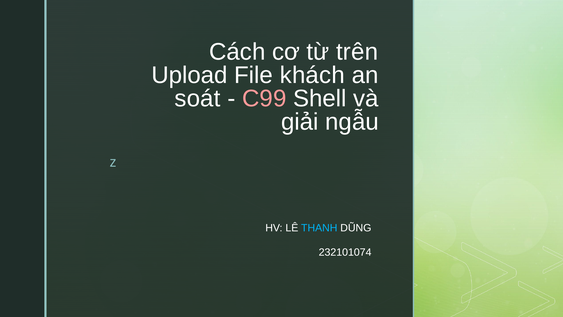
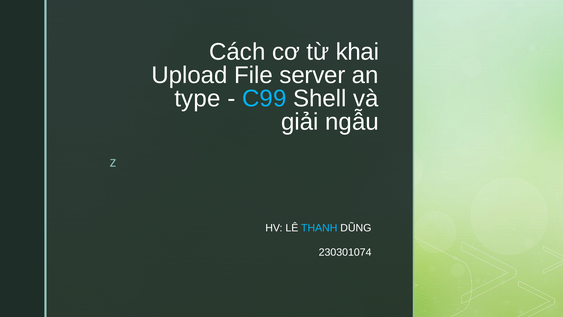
trên: trên -> khai
khách: khách -> server
soát: soát -> type
C99 colour: pink -> light blue
232101074: 232101074 -> 230301074
